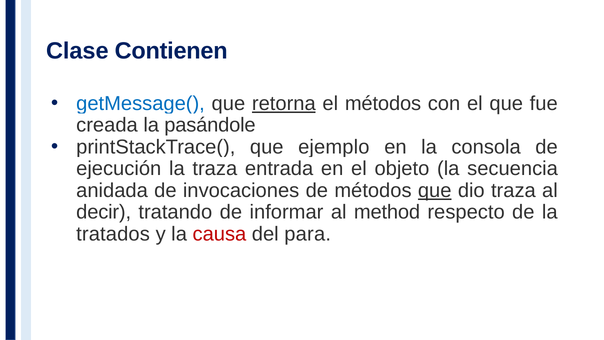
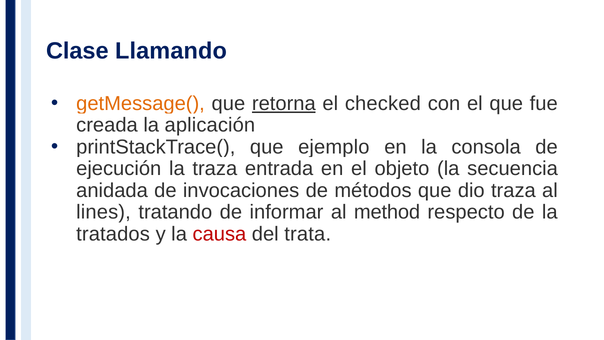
Contienen: Contienen -> Llamando
getMessage( colour: blue -> orange
el métodos: métodos -> checked
pasándole: pasándole -> aplicación
que at (435, 190) underline: present -> none
decir: decir -> lines
para: para -> trata
